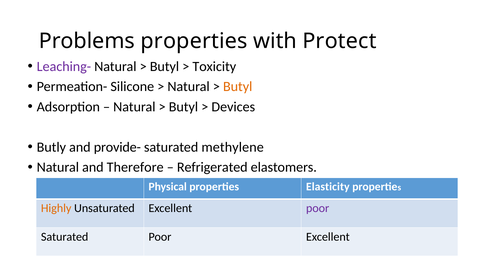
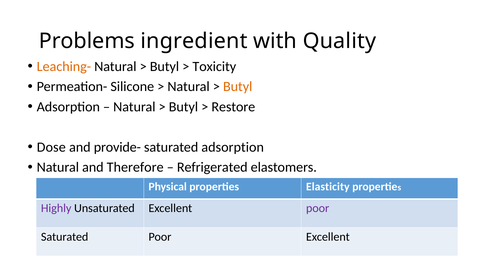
Problems properties: properties -> ingredient
Protect: Protect -> Quality
Leaching- colour: purple -> orange
Devices: Devices -> Restore
Butly: Butly -> Dose
saturated methylene: methylene -> adsorption
Highly colour: orange -> purple
